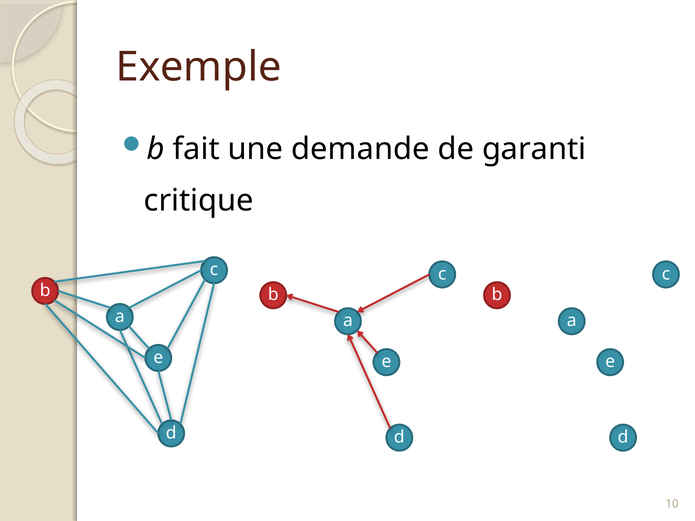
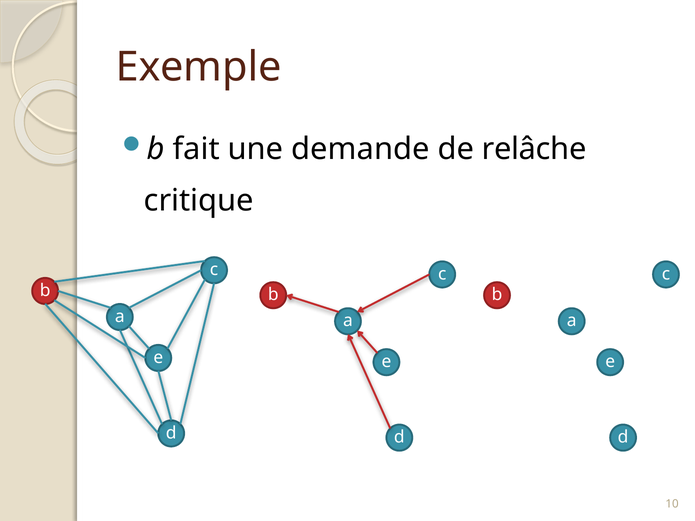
garanti: garanti -> relâche
